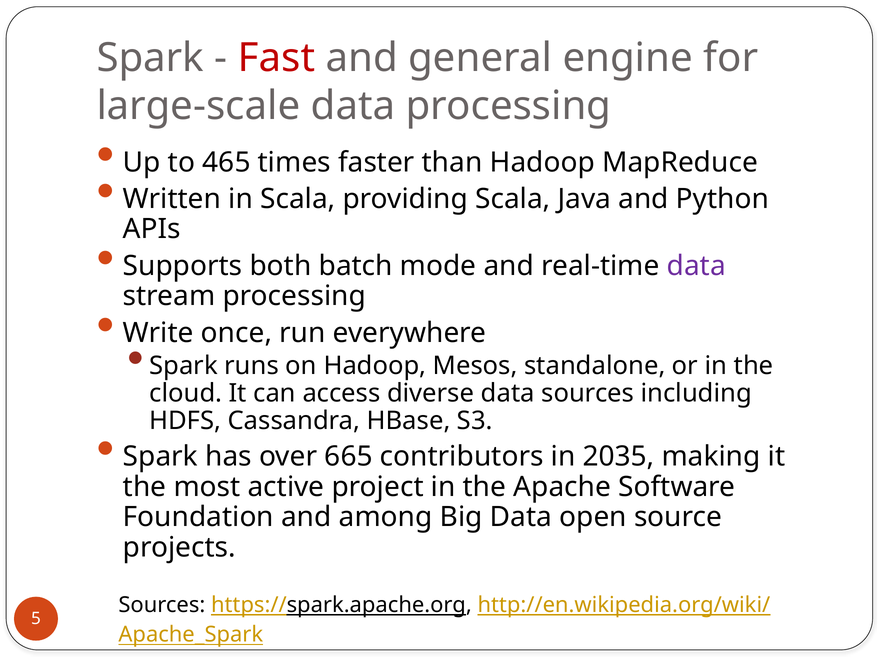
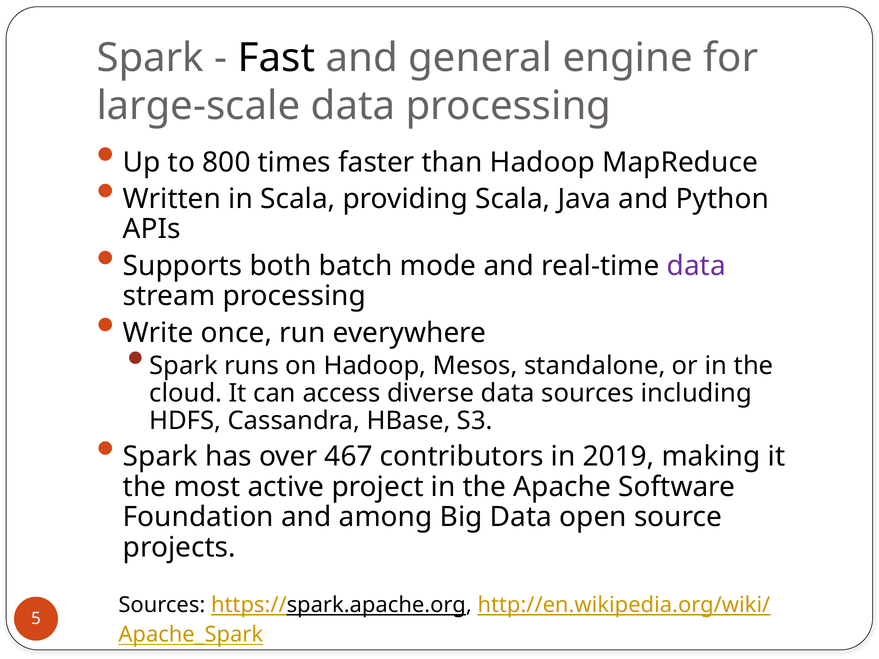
Fast colour: red -> black
465: 465 -> 800
665: 665 -> 467
2035: 2035 -> 2019
